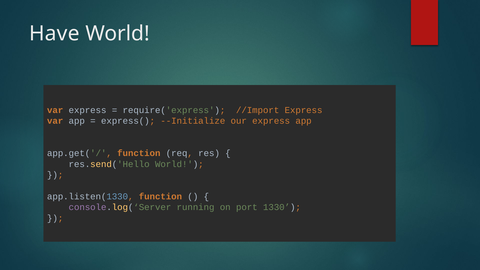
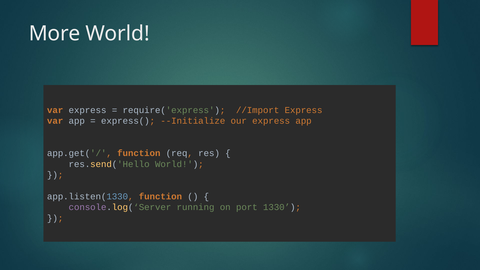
Have: Have -> More
